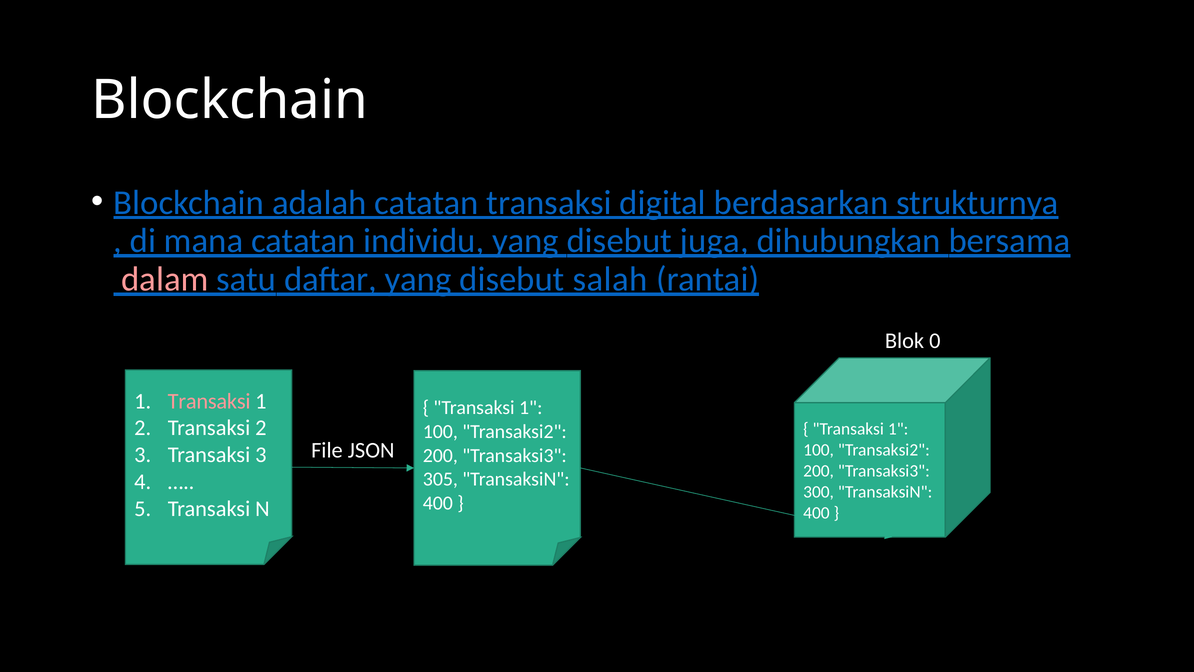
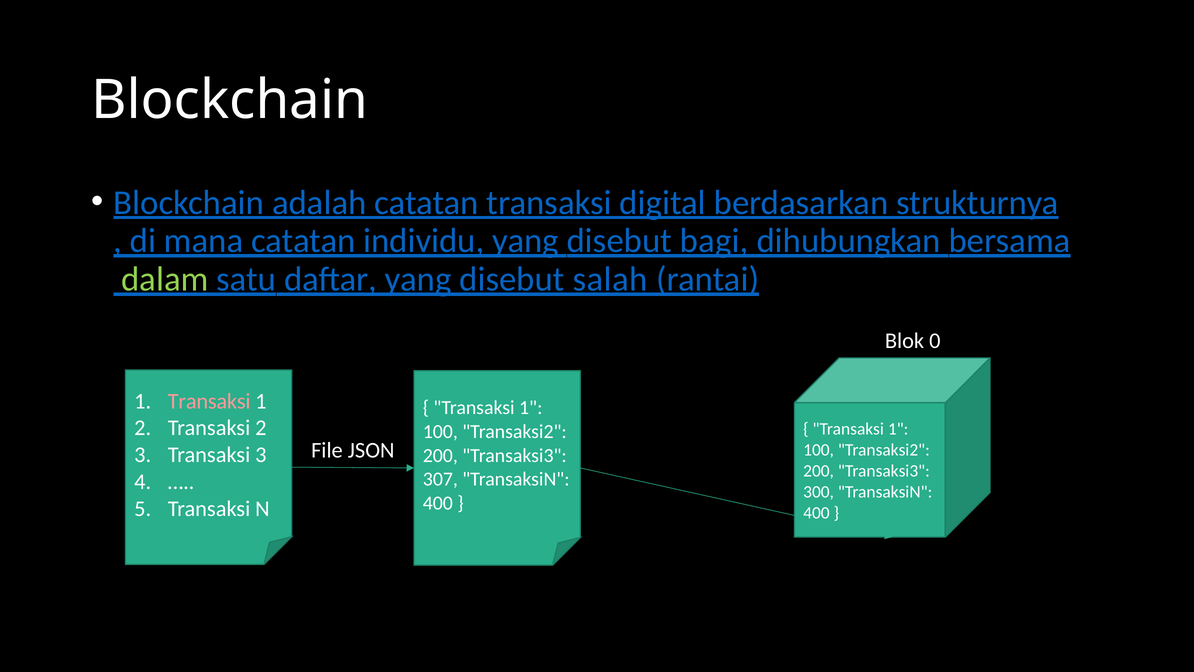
juga: juga -> bagi
dalam colour: pink -> light green
305: 305 -> 307
